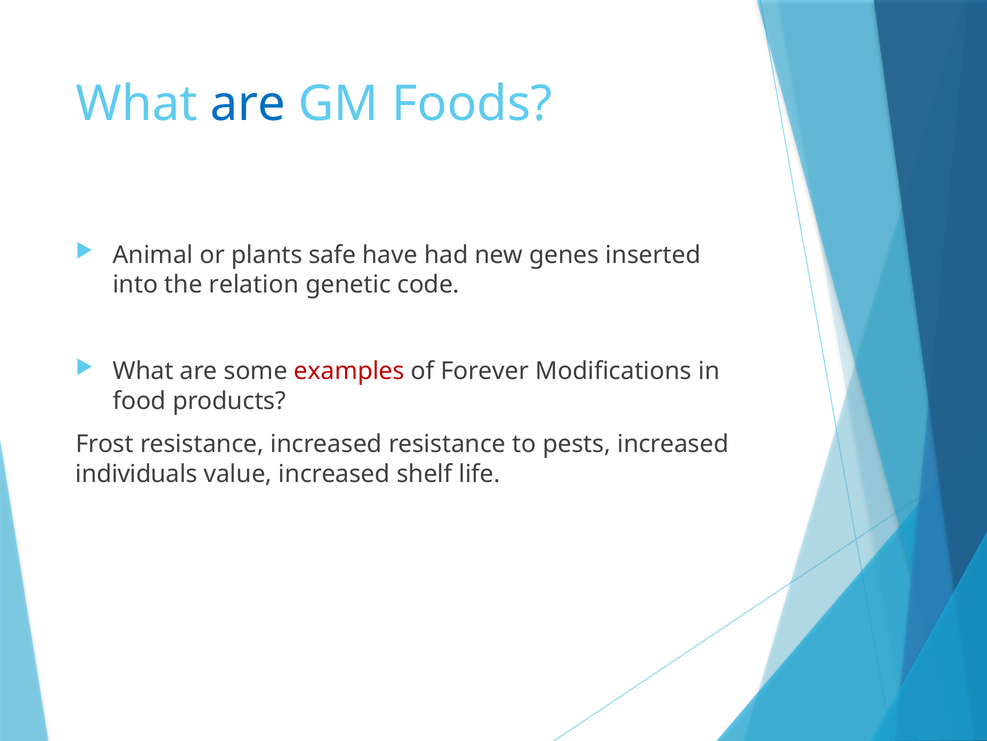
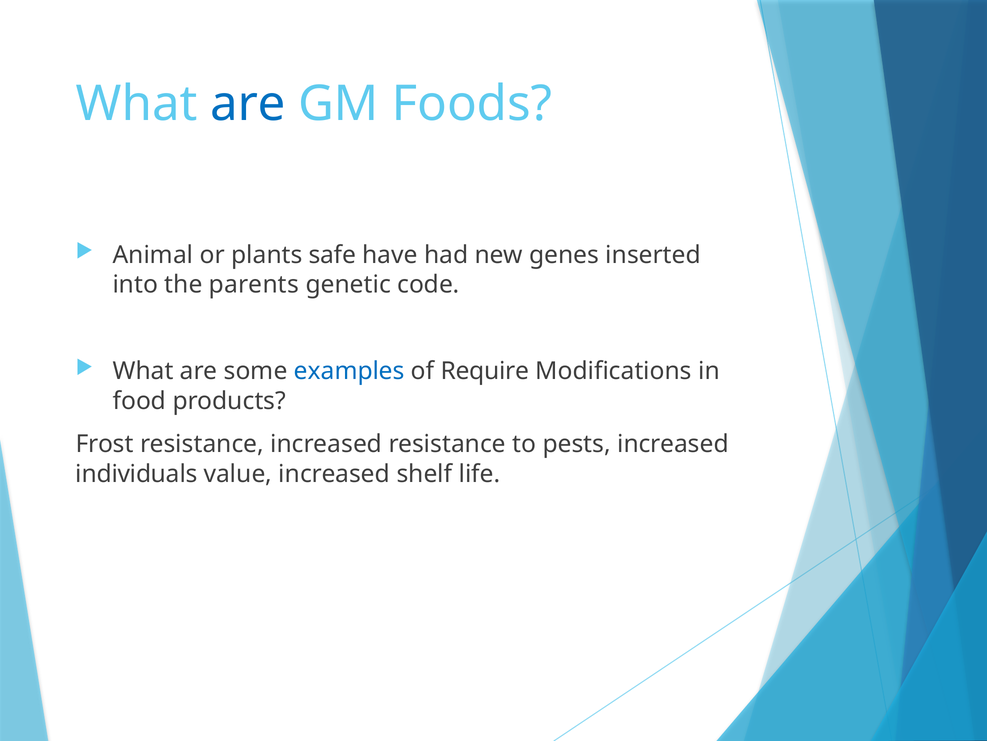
relation: relation -> parents
examples colour: red -> blue
Forever: Forever -> Require
